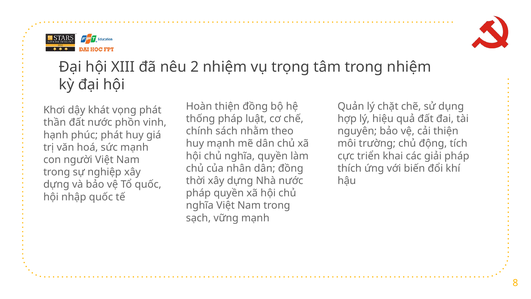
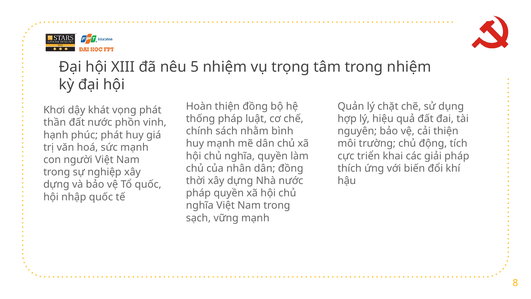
2: 2 -> 5
theo: theo -> bình
